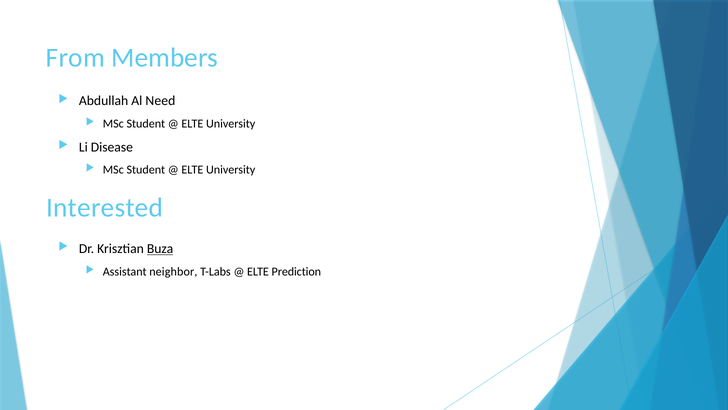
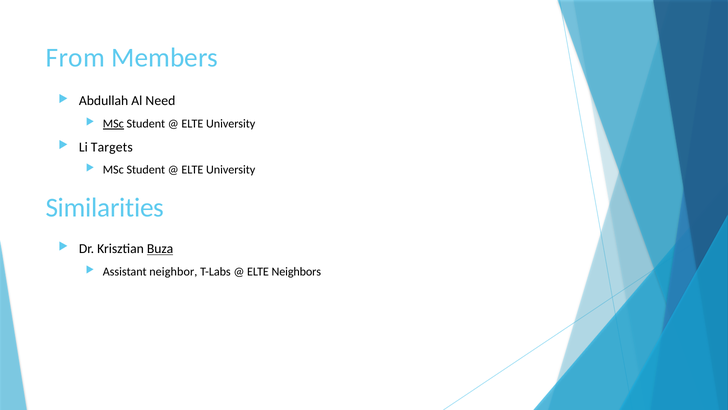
MSc at (113, 124) underline: none -> present
Disease: Disease -> Targets
Interested: Interested -> Similarities
Prediction: Prediction -> Neighbors
